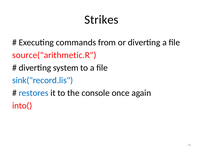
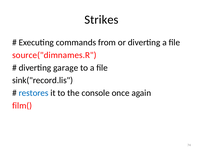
source("arithmetic.R: source("arithmetic.R -> source("dimnames.R
system: system -> garage
sink("record.lis colour: blue -> black
into(: into( -> film(
